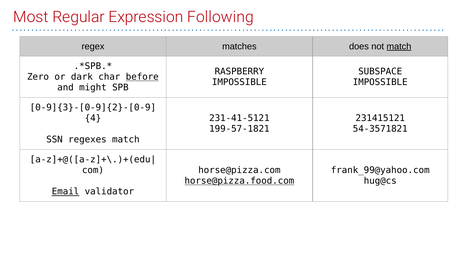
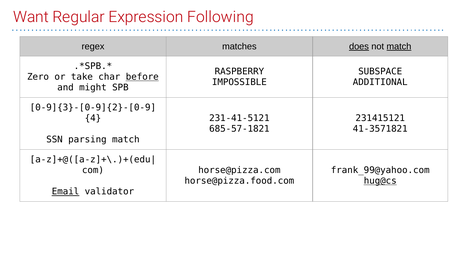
Most: Most -> Want
does underline: none -> present
dark: dark -> take
IMPOSSIBLE at (380, 82): IMPOSSIBLE -> ADDITIONAL
199-57-1821: 199-57-1821 -> 685-57-1821
54-3571821: 54-3571821 -> 41-3571821
regexes: regexes -> parsing
horse@pizza.food.com underline: present -> none
hug@cs underline: none -> present
